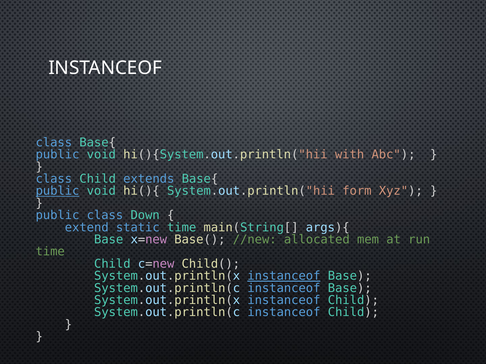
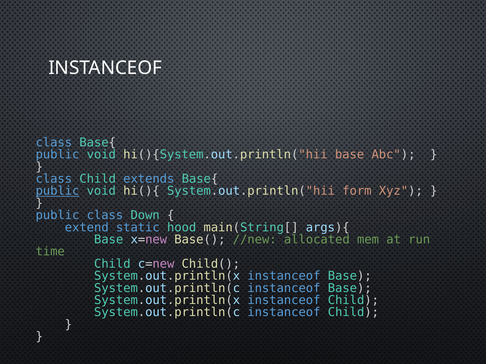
hi(){System.out.println("hii with: with -> base
static time: time -> hood
instanceof at (284, 276) underline: present -> none
